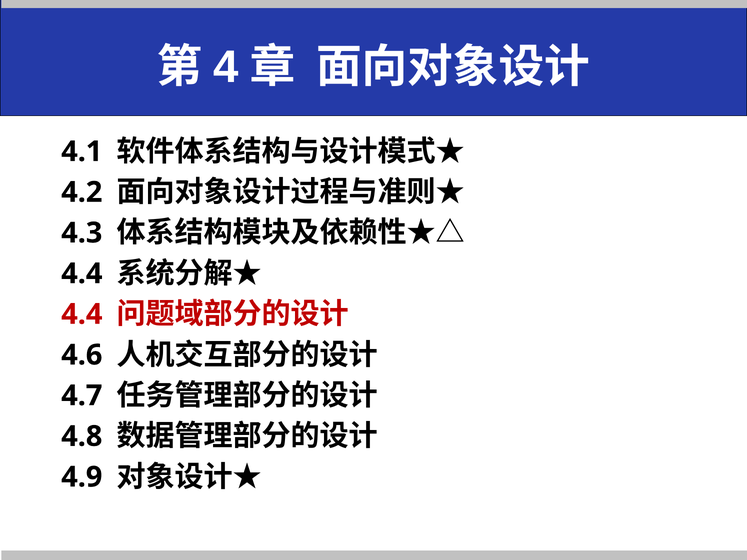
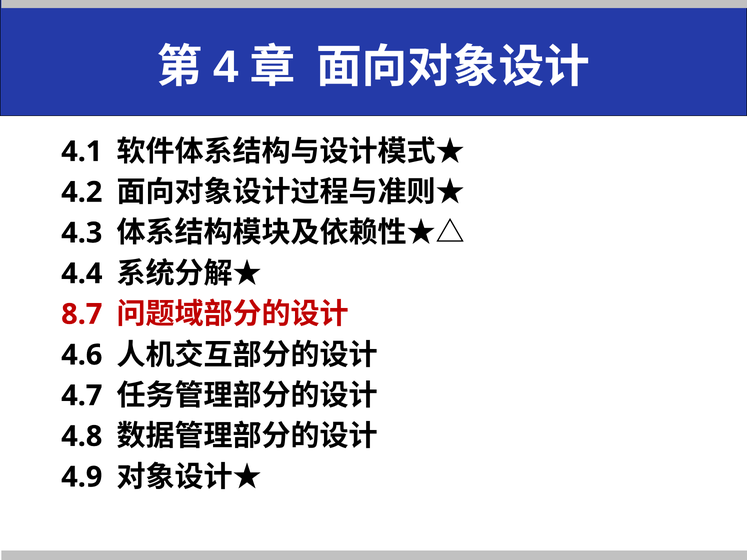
4.4 at (82, 314): 4.4 -> 8.7
